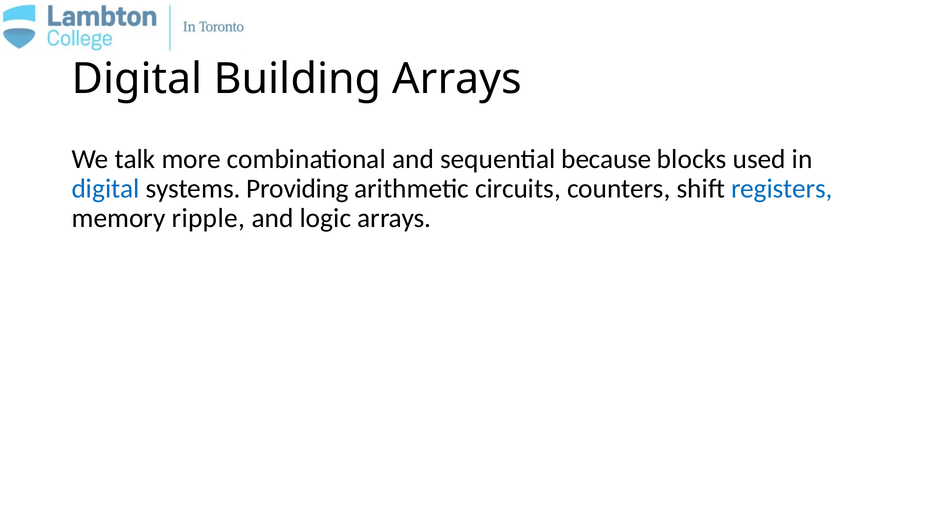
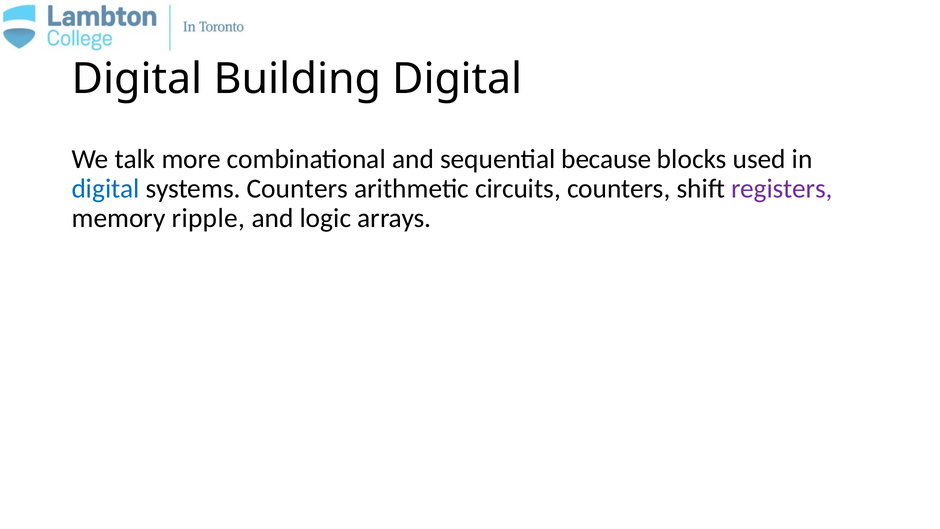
Building Arrays: Arrays -> Digital
systems Providing: Providing -> Counters
registers colour: blue -> purple
